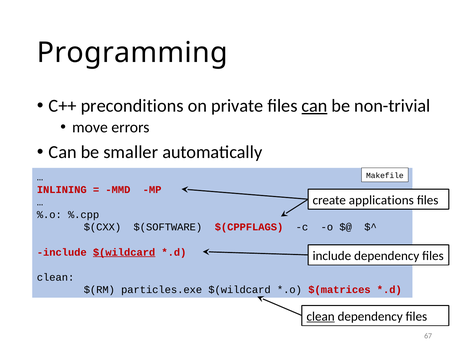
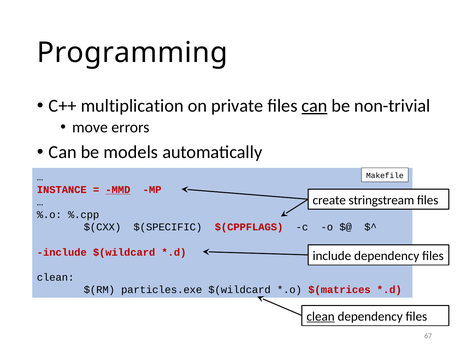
preconditions: preconditions -> multiplication
smaller: smaller -> models
INLINING: INLINING -> INSTANCE
MMD underline: none -> present
applications: applications -> stringstream
$(SOFTWARE: $(SOFTWARE -> $(SPECIFIC
$(wildcard at (124, 252) underline: present -> none
